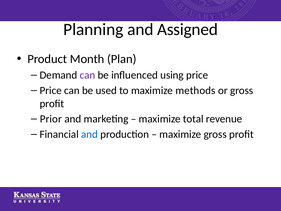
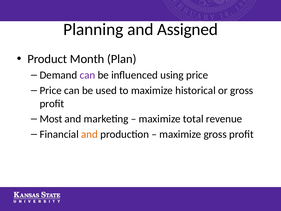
methods: methods -> historical
Prior: Prior -> Most
and at (90, 134) colour: blue -> orange
